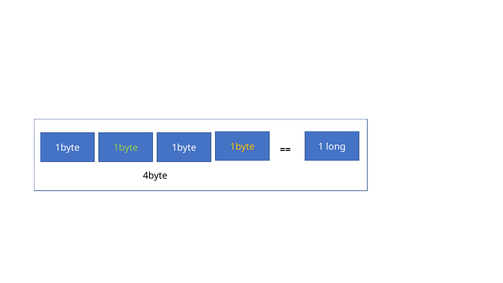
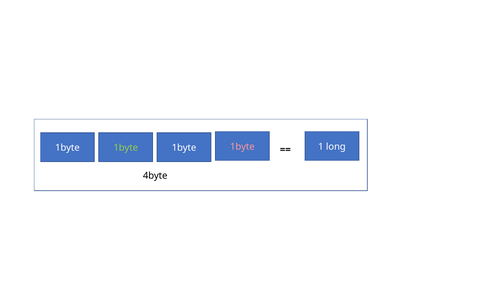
1byte at (242, 147) colour: yellow -> pink
